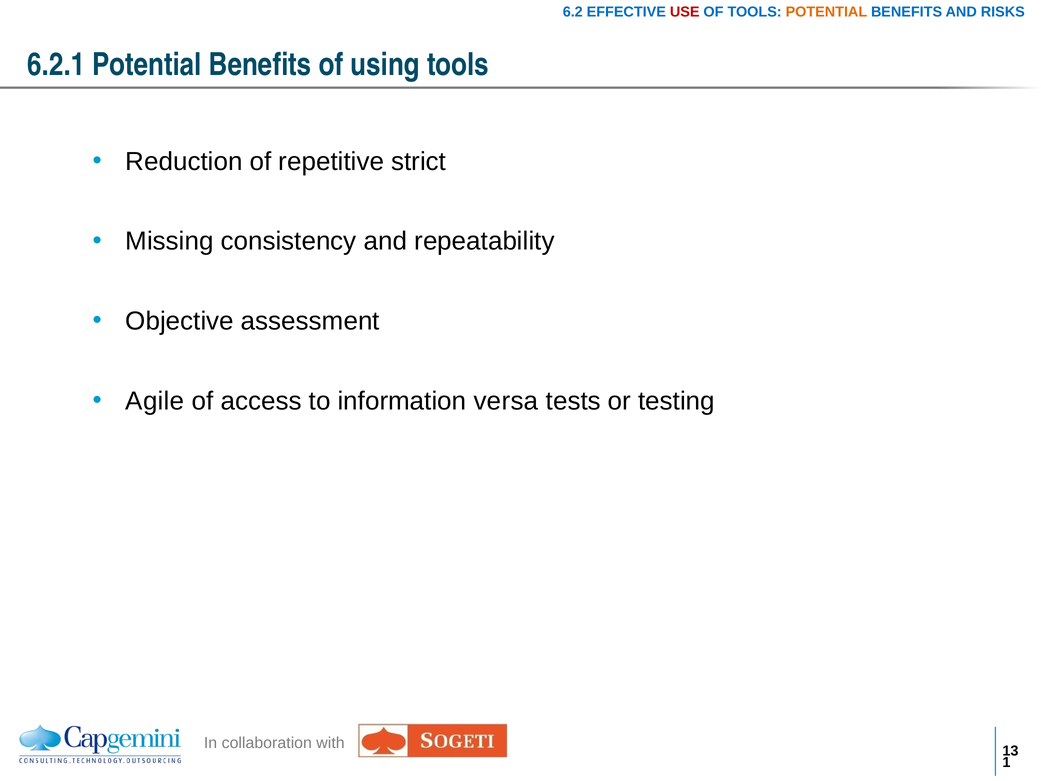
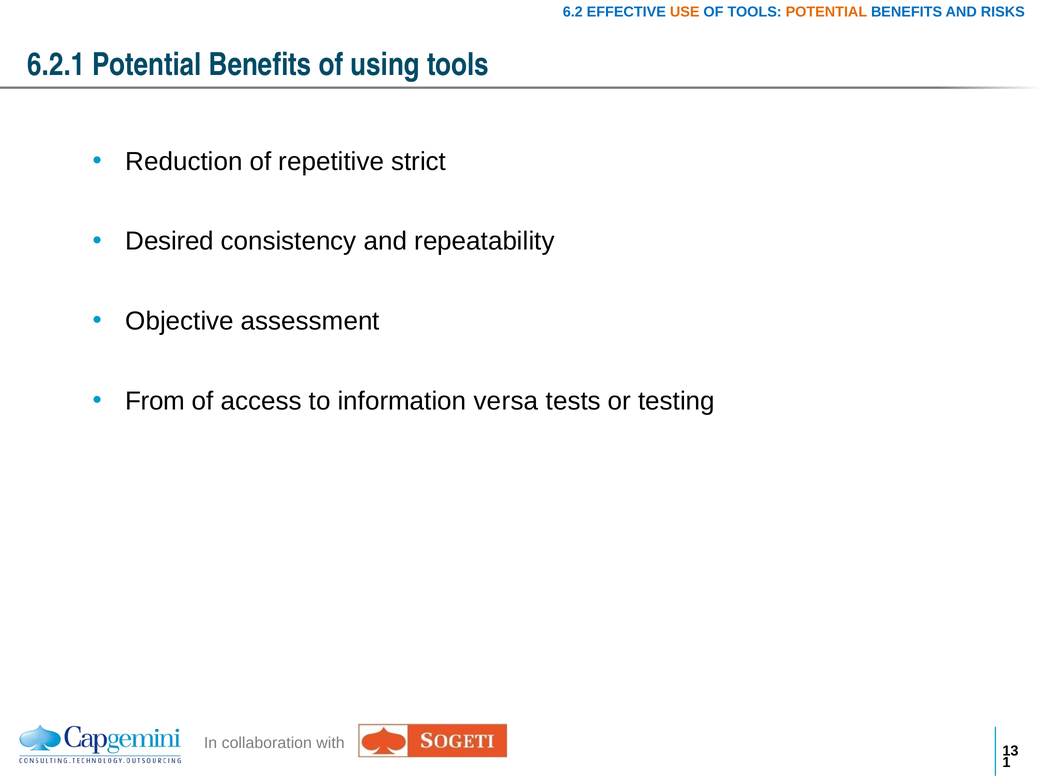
USE colour: red -> orange
Missing: Missing -> Desired
Agile: Agile -> From
